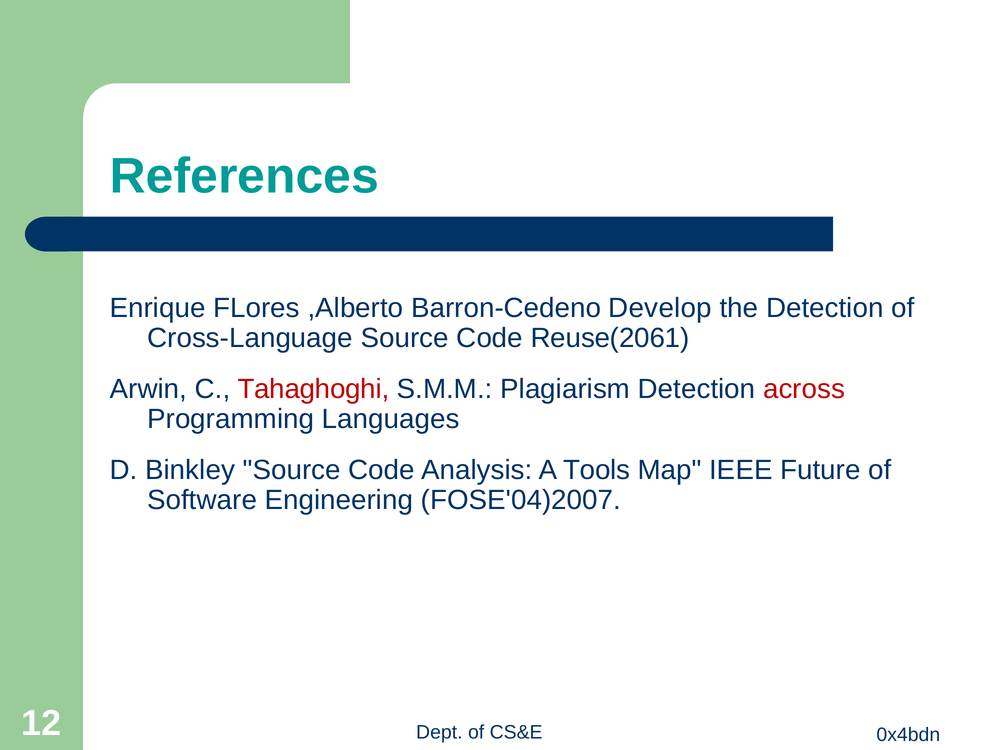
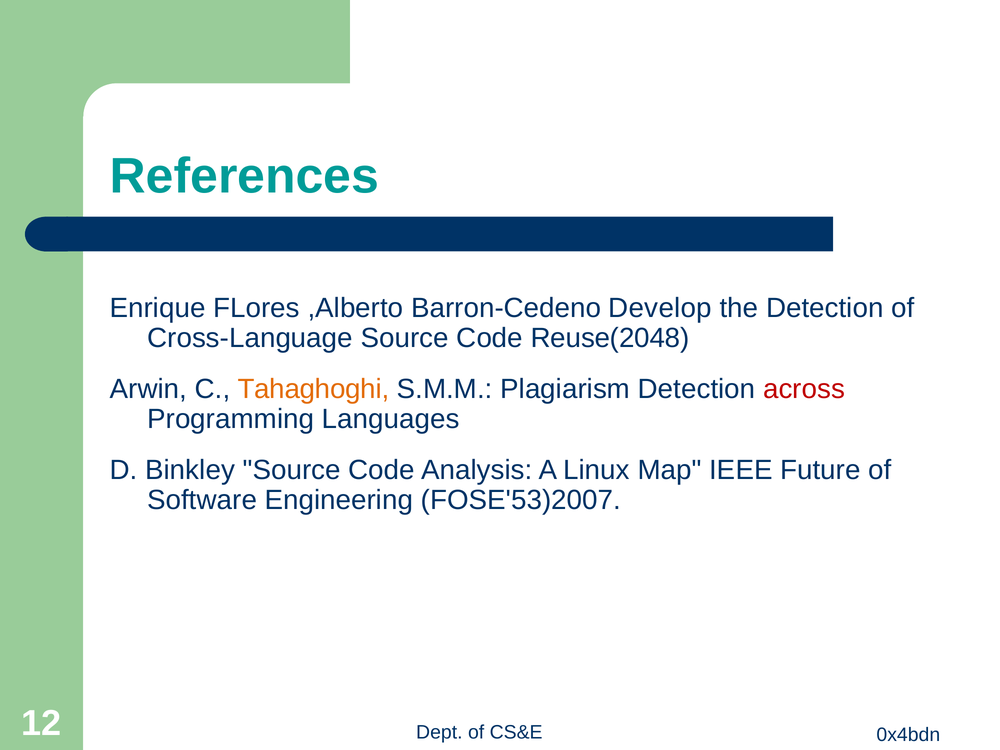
Reuse(2061: Reuse(2061 -> Reuse(2048
Tahaghoghi colour: red -> orange
Tools: Tools -> Linux
FOSE'04)2007: FOSE'04)2007 -> FOSE'53)2007
